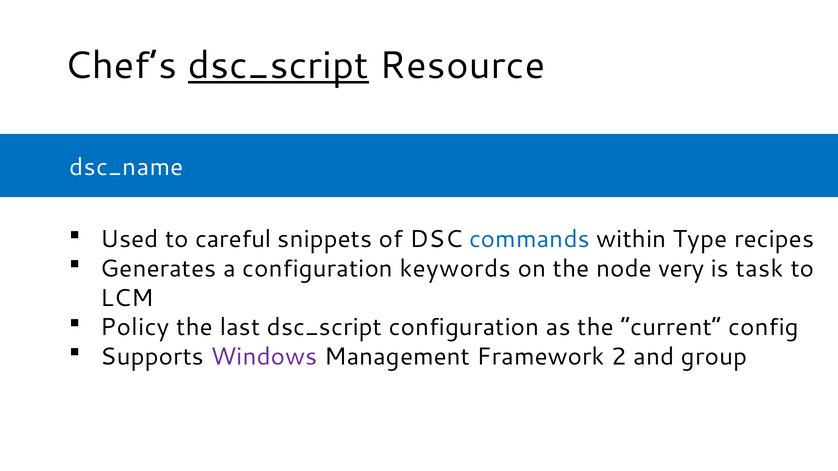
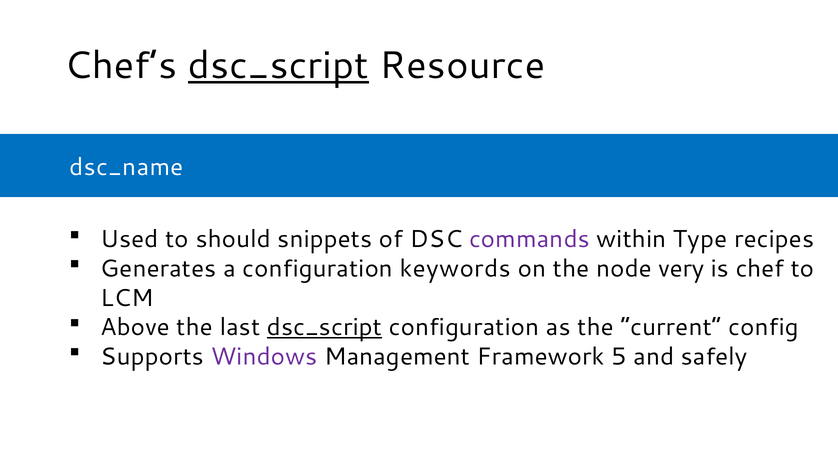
careful: careful -> should
commands colour: blue -> purple
task: task -> chef
Policy: Policy -> Above
dsc_script at (324, 328) underline: none -> present
2: 2 -> 5
group: group -> safely
